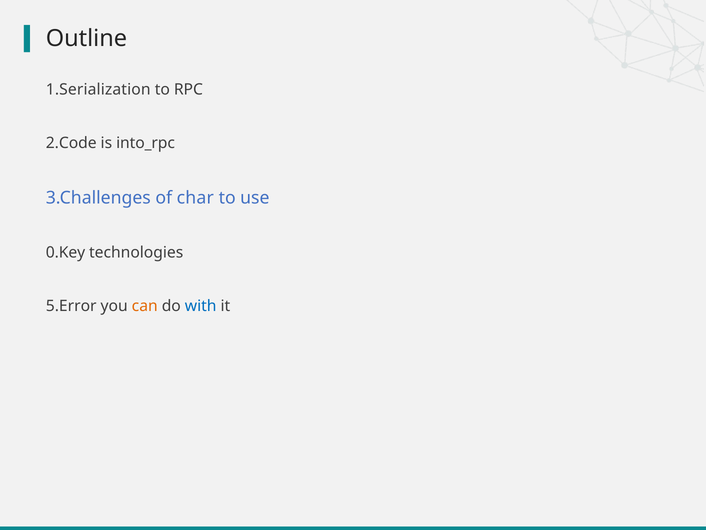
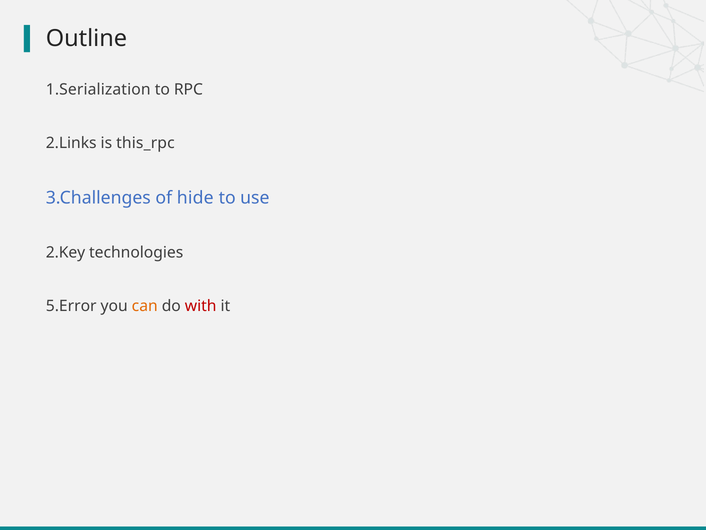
2.Code: 2.Code -> 2.Links
into_rpc: into_rpc -> this_rpc
char: char -> hide
0.Key: 0.Key -> 2.Key
with colour: blue -> red
